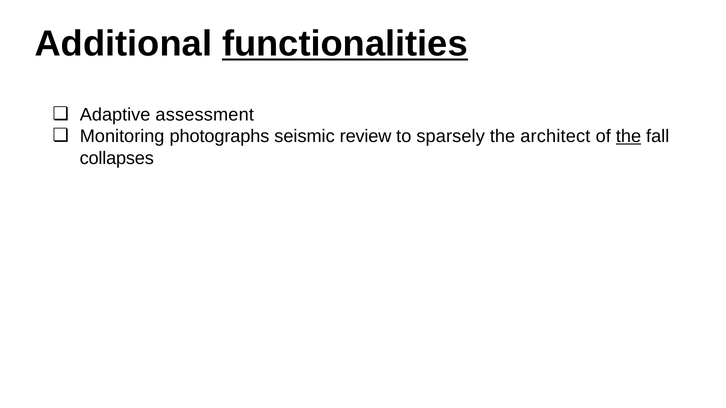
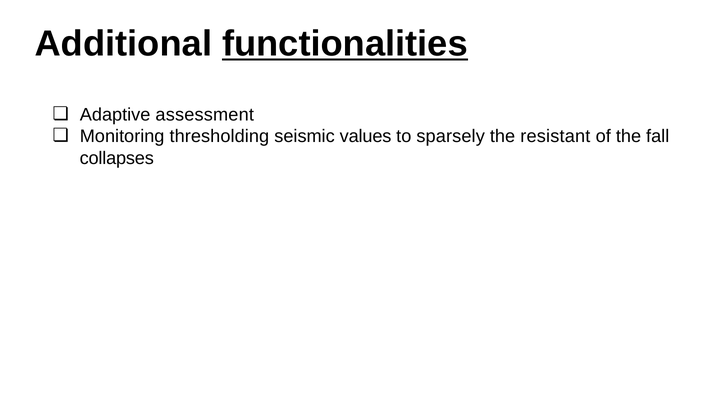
photographs: photographs -> thresholding
review: review -> values
architect: architect -> resistant
the at (629, 136) underline: present -> none
